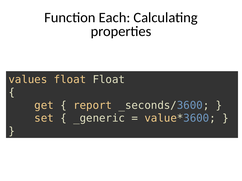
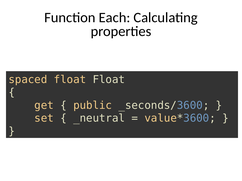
values: values -> spaced
report: report -> public
_generic: _generic -> _neutral
